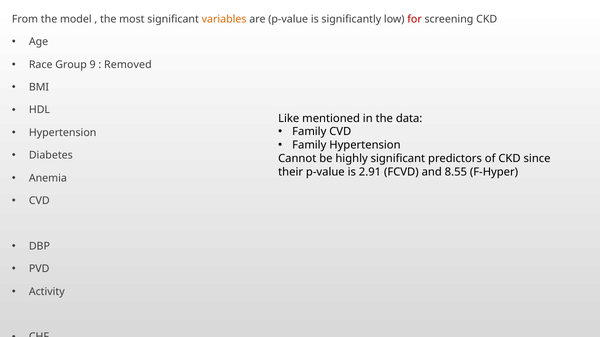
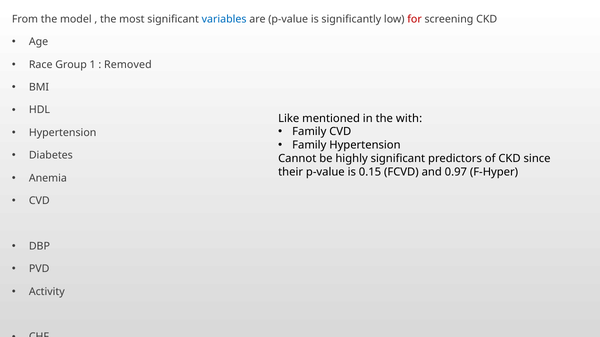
variables colour: orange -> blue
9: 9 -> 1
data: data -> with
2.91: 2.91 -> 0.15
8.55: 8.55 -> 0.97
